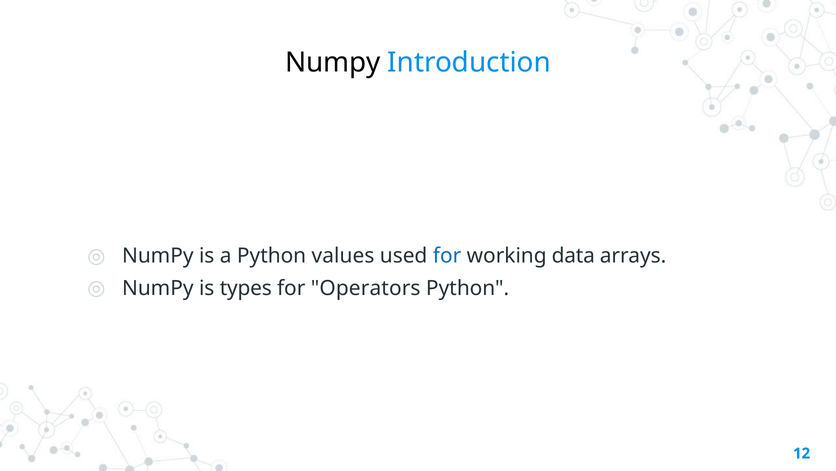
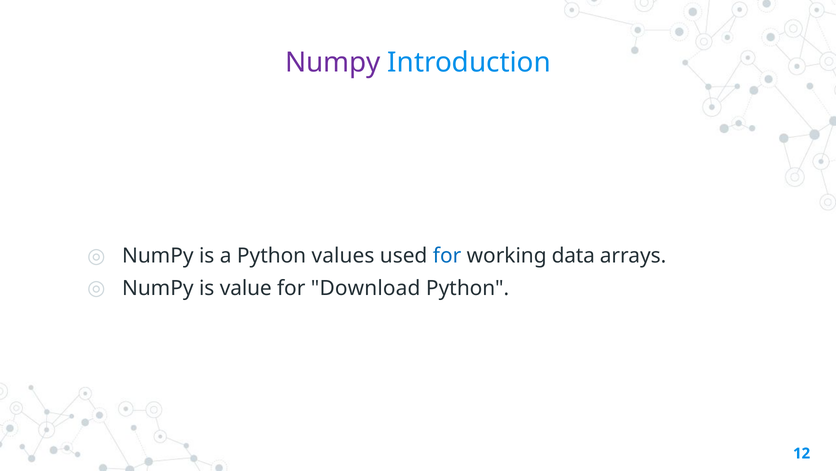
Numpy at (333, 62) colour: black -> purple
types: types -> value
Operators: Operators -> Download
